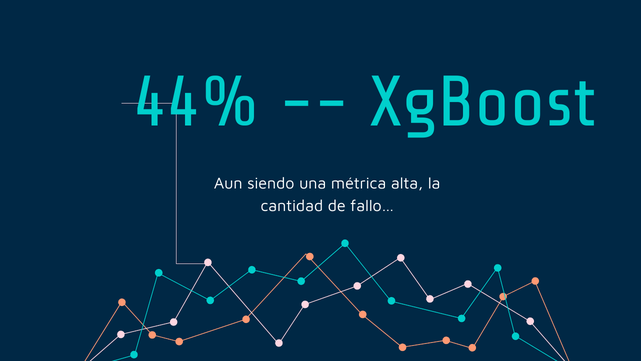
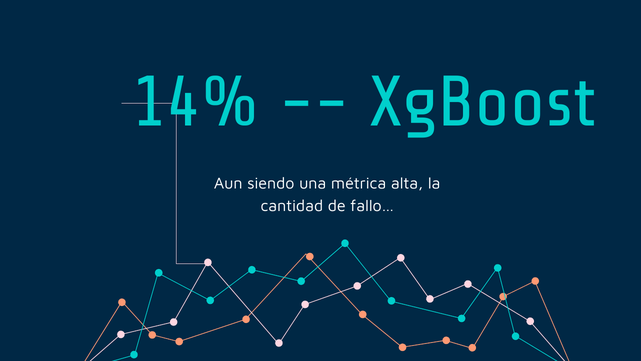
44%: 44% -> 14%
